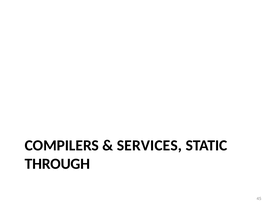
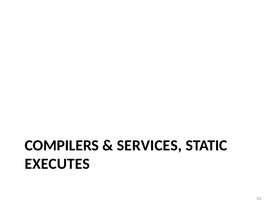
THROUGH: THROUGH -> EXECUTES
